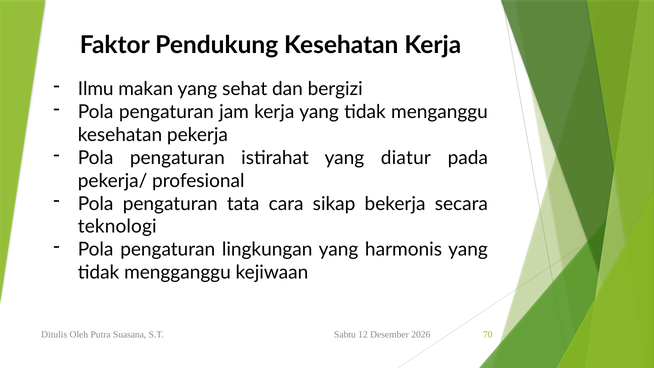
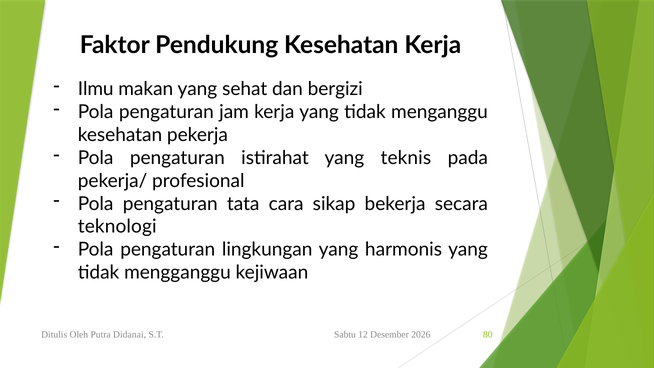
diatur: diatur -> teknis
Suasana: Suasana -> Didanai
70: 70 -> 80
